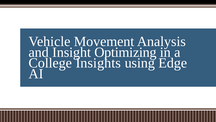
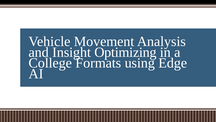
Insights: Insights -> Formats
